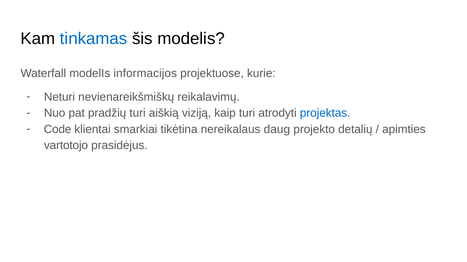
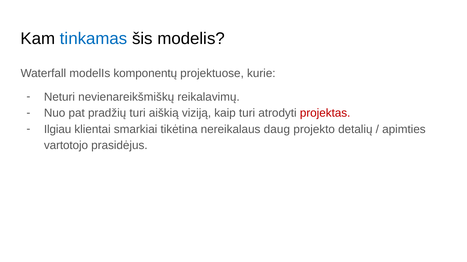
informacijos: informacijos -> komponentų
projektas colour: blue -> red
Code: Code -> Ilgiau
